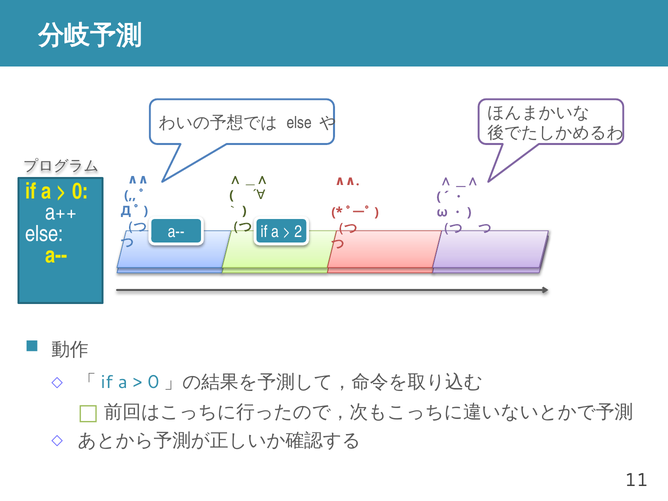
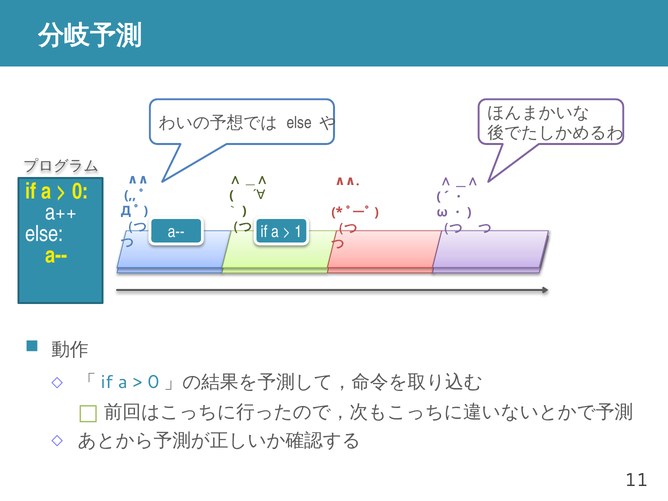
2: 2 -> 1
